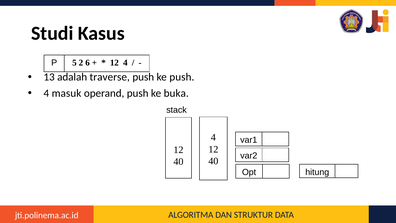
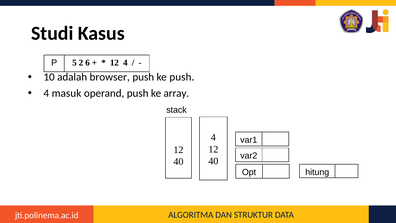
13: 13 -> 10
traverse: traverse -> browser
buka: buka -> array
